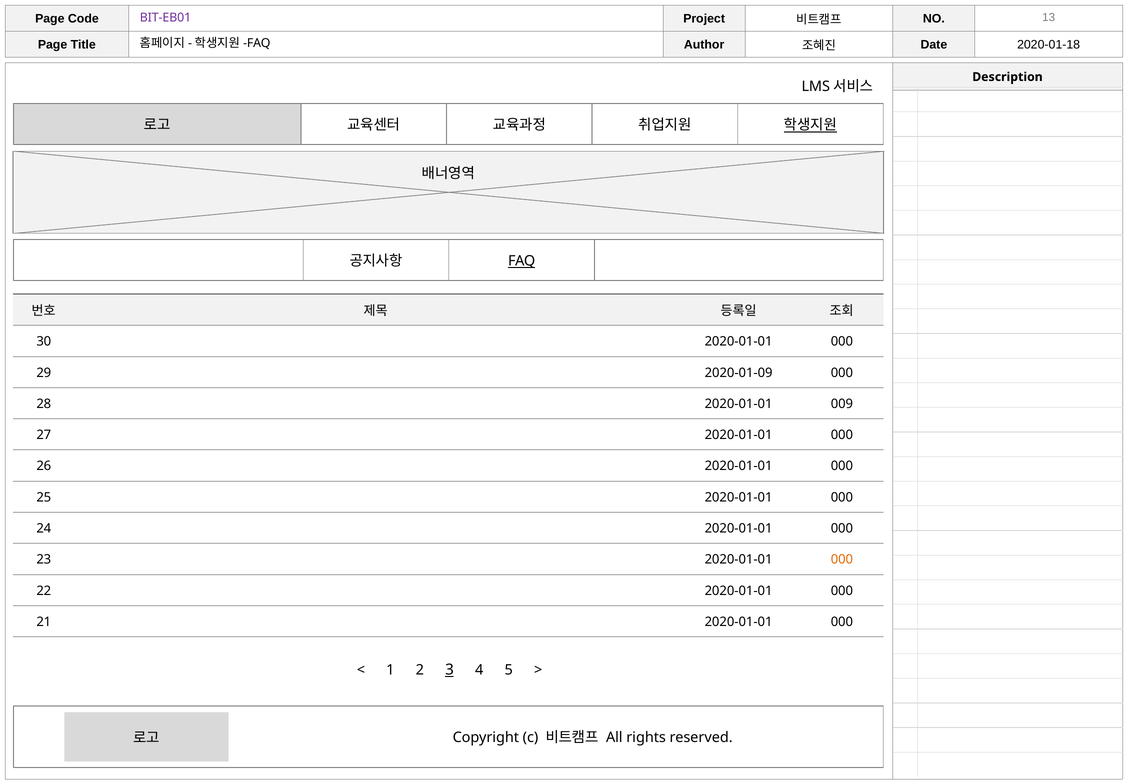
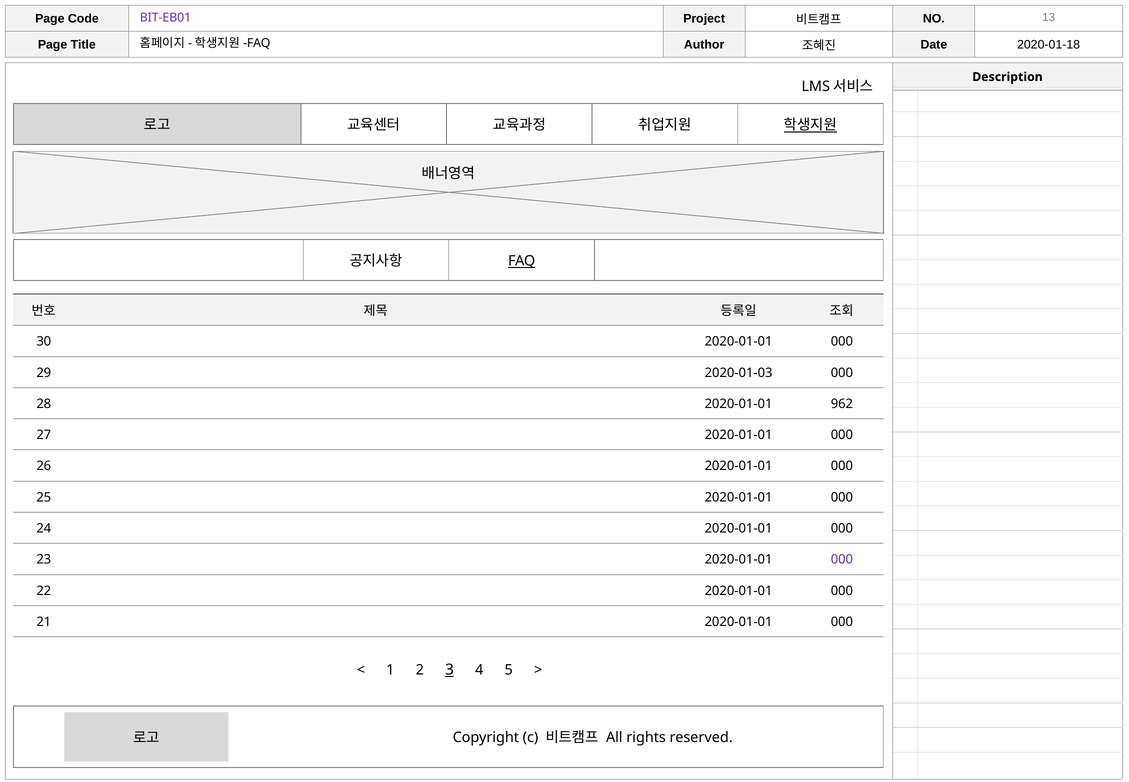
2020-01-09: 2020-01-09 -> 2020-01-03
009: 009 -> 962
000 at (842, 559) colour: orange -> purple
